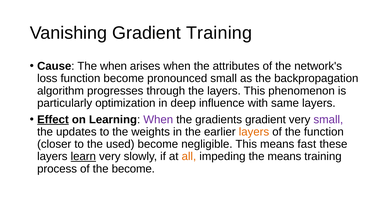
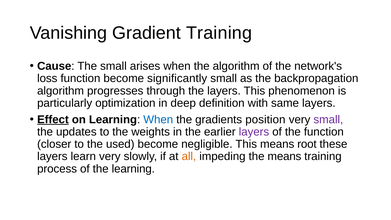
The when: when -> small
the attributes: attributes -> algorithm
pronounced: pronounced -> significantly
influence: influence -> definition
When at (158, 119) colour: purple -> blue
gradients gradient: gradient -> position
layers at (254, 132) colour: orange -> purple
fast: fast -> root
learn underline: present -> none
the become: become -> learning
